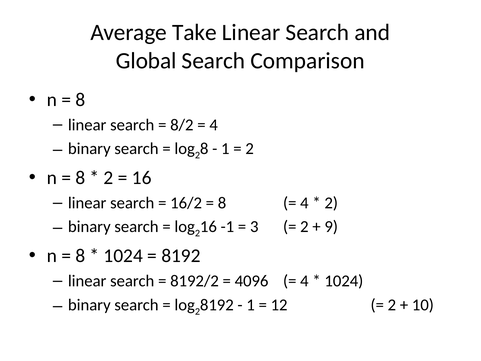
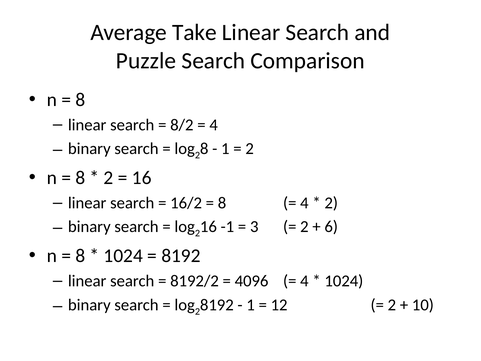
Global: Global -> Puzzle
9: 9 -> 6
